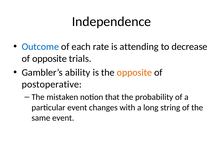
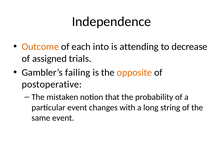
Outcome colour: blue -> orange
rate: rate -> into
of opposite: opposite -> assigned
ability: ability -> failing
